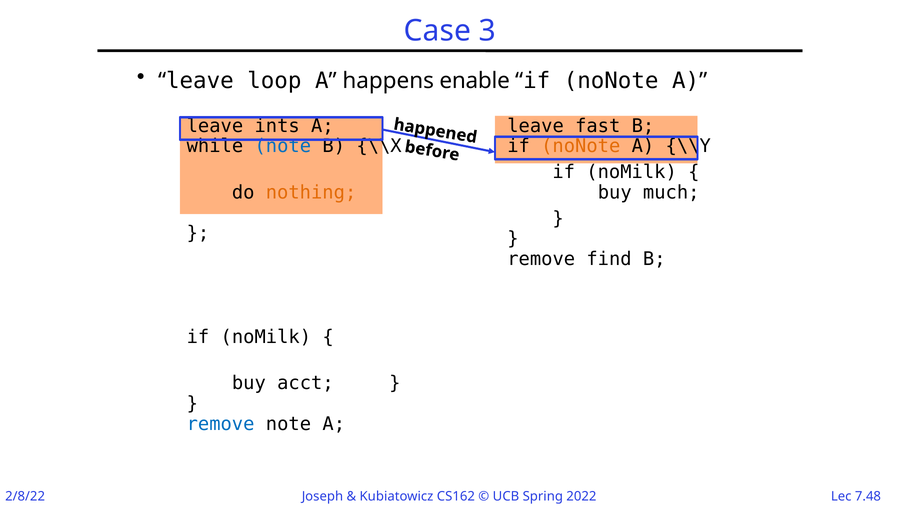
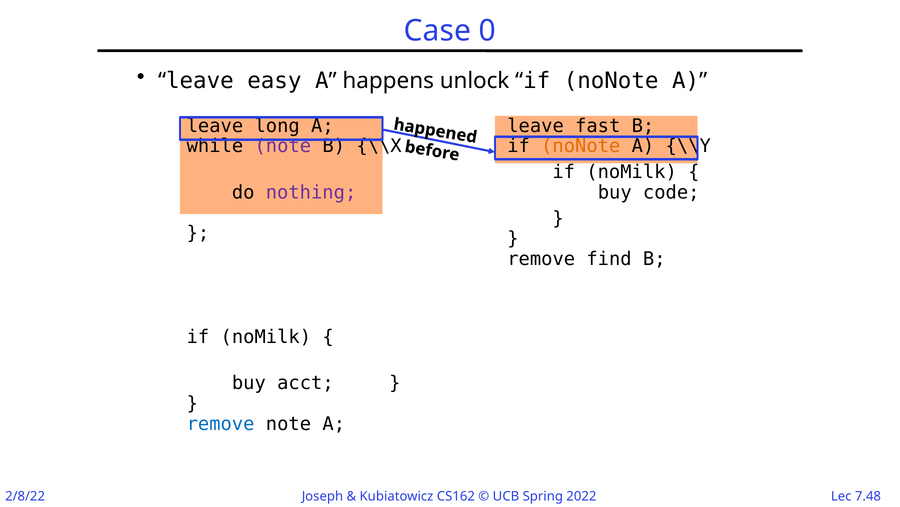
3: 3 -> 0
loop: loop -> easy
enable: enable -> unlock
ints: ints -> long
note at (283, 146) colour: blue -> purple
nothing colour: orange -> purple
much: much -> code
